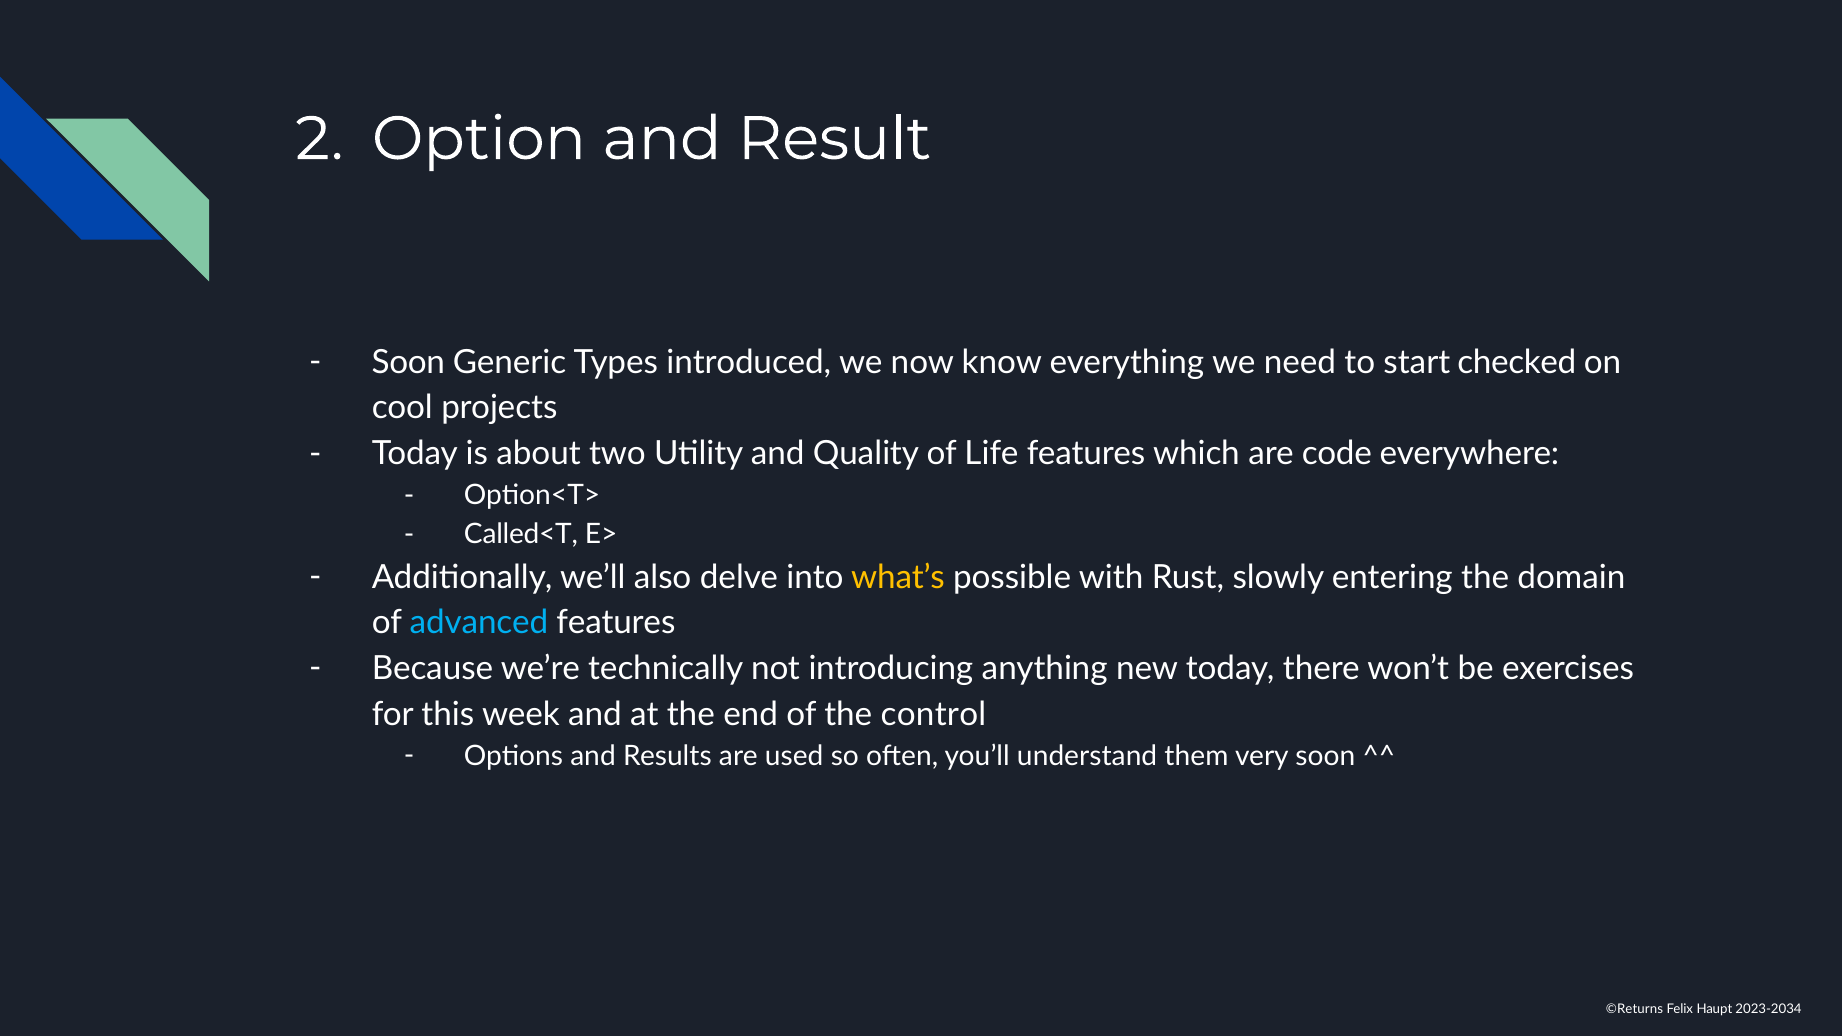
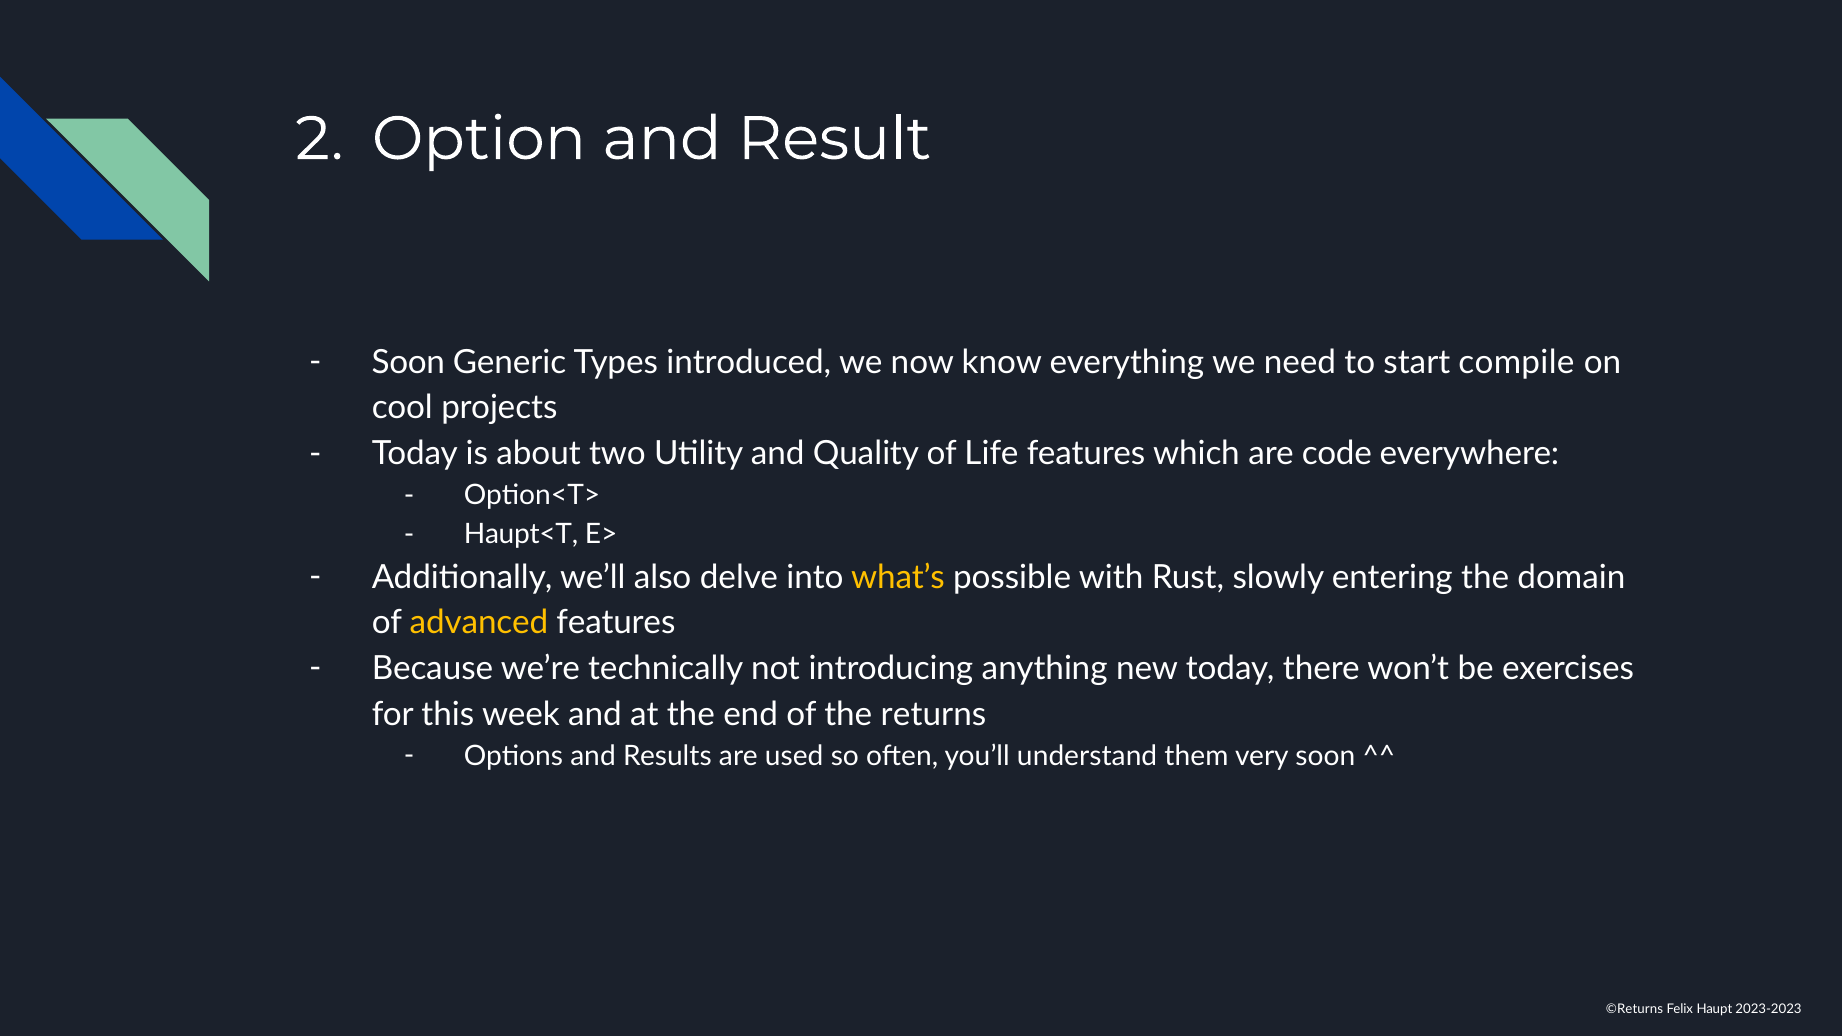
checked: checked -> compile
Called<T: Called<T -> Haupt<T
advanced colour: light blue -> yellow
control: control -> returns
2023-2034: 2023-2034 -> 2023-2023
